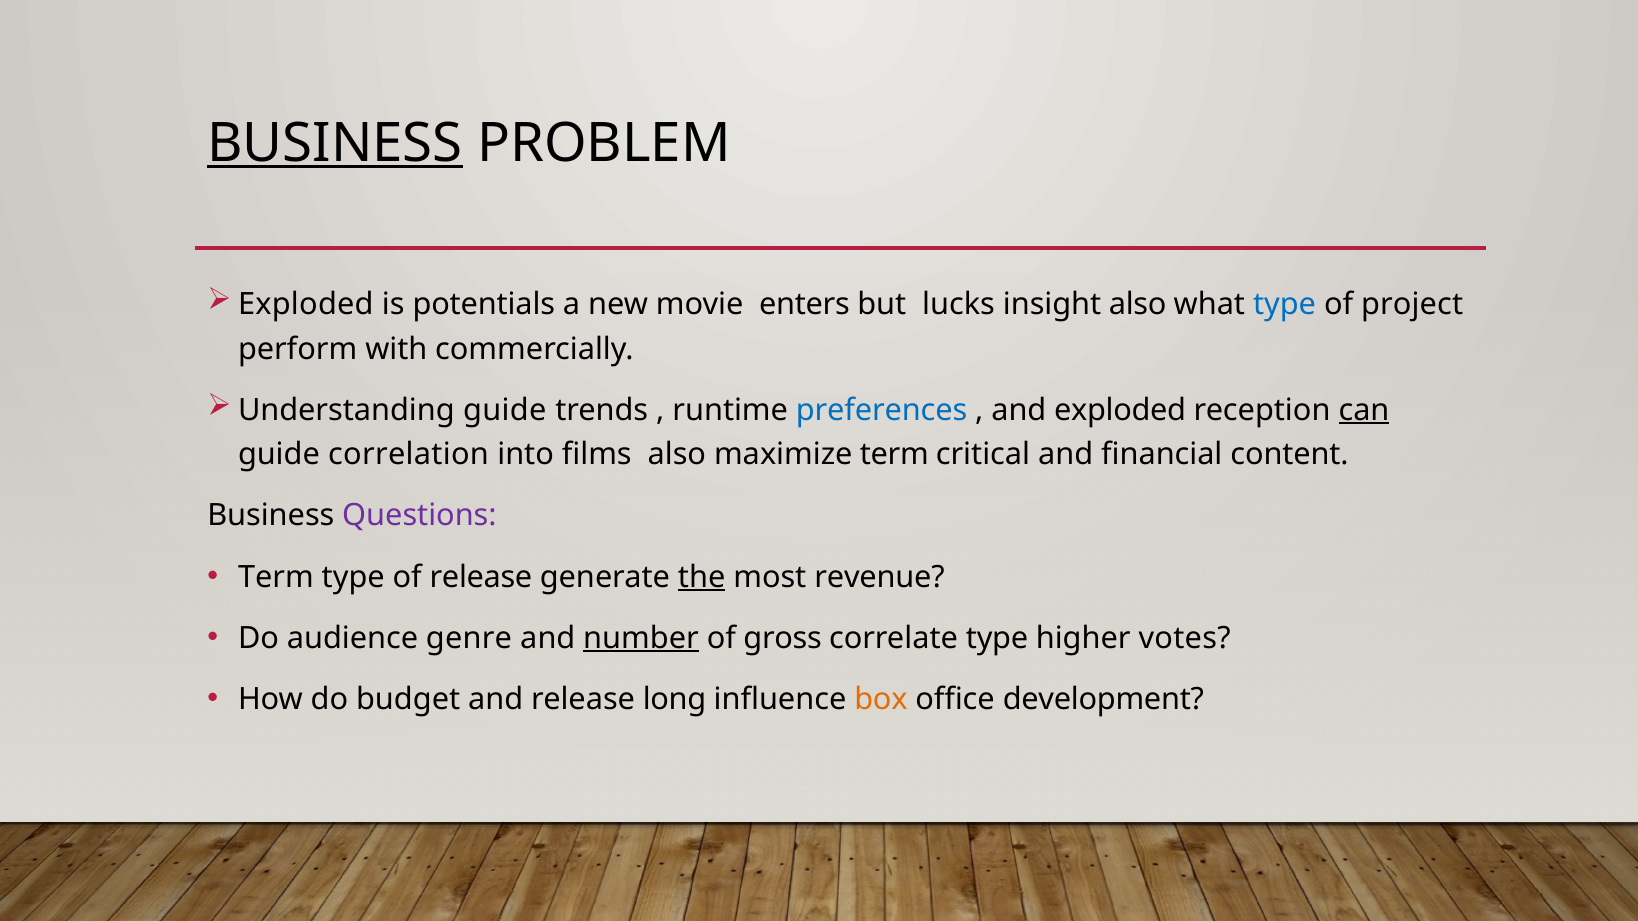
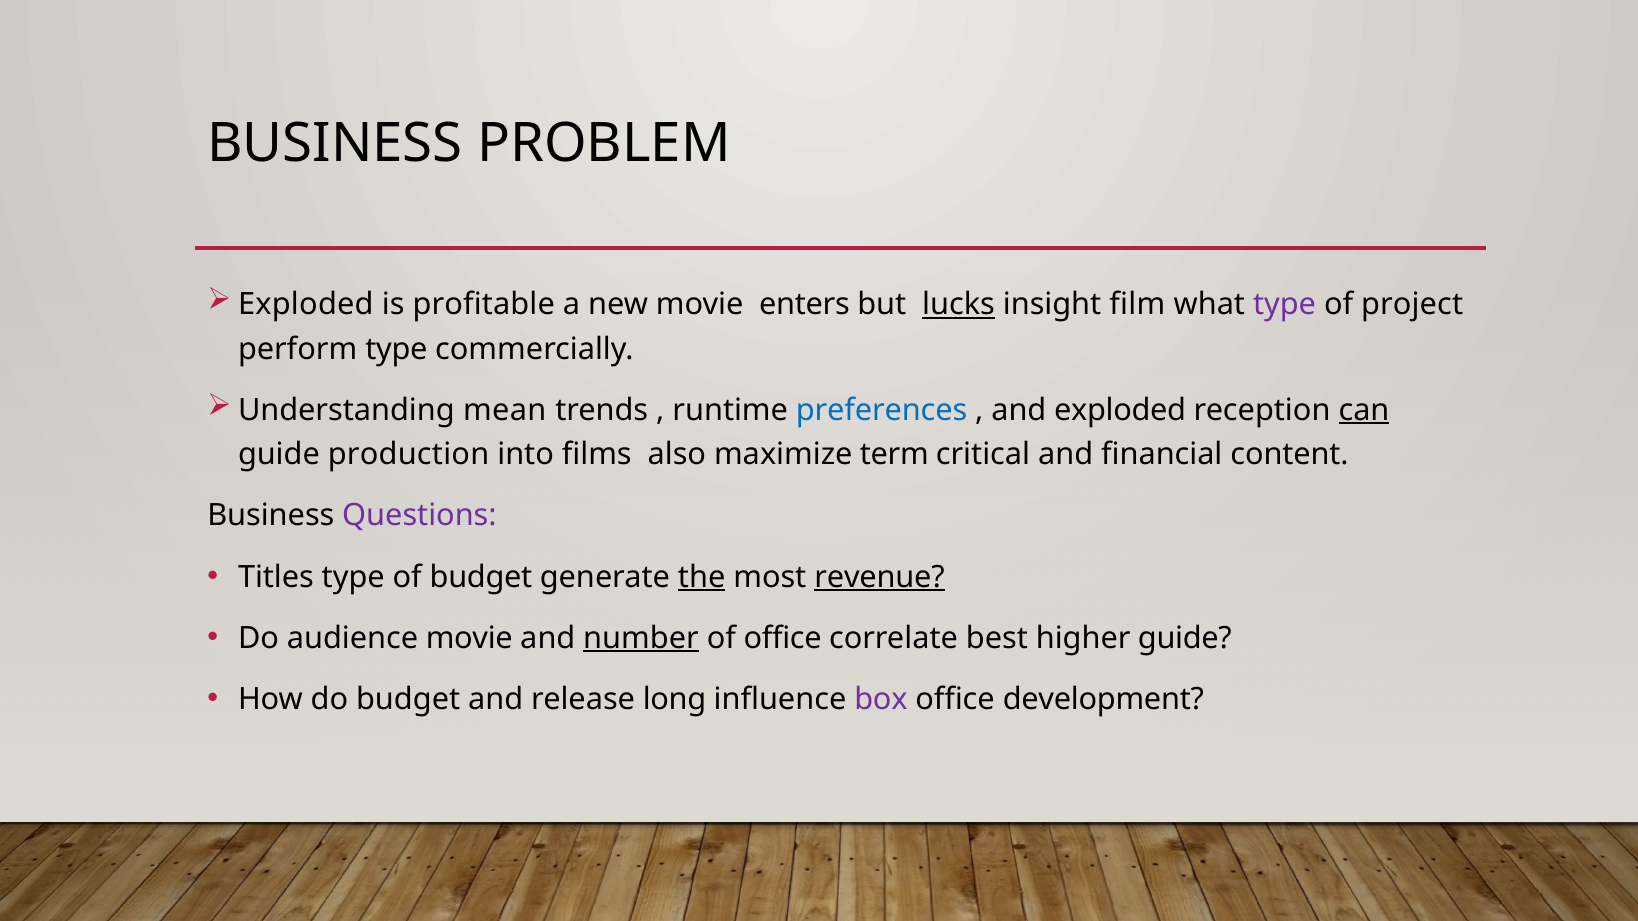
BUSINESS at (335, 143) underline: present -> none
potentials: potentials -> profitable
lucks underline: none -> present
insight also: also -> film
type at (1284, 305) colour: blue -> purple
perform with: with -> type
Understanding guide: guide -> mean
correlation: correlation -> production
Term at (276, 577): Term -> Titles
of release: release -> budget
revenue underline: none -> present
audience genre: genre -> movie
of gross: gross -> office
correlate type: type -> best
higher votes: votes -> guide
box colour: orange -> purple
